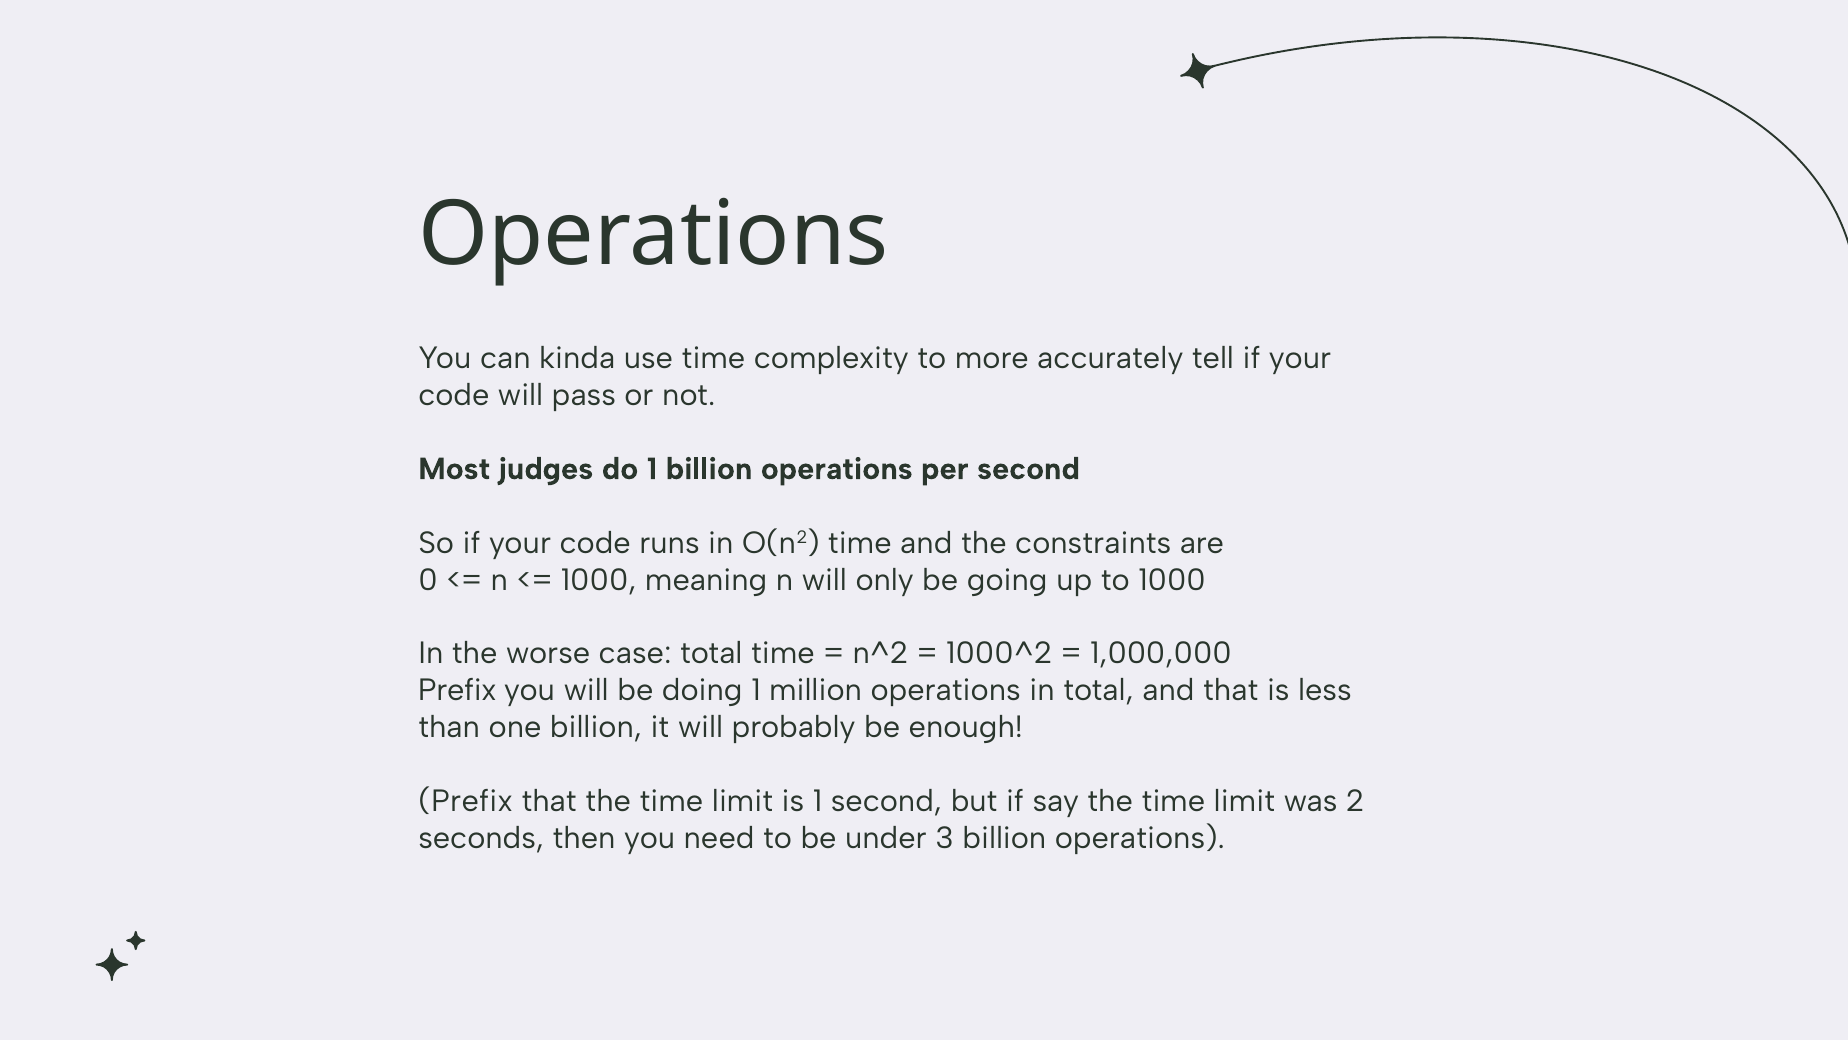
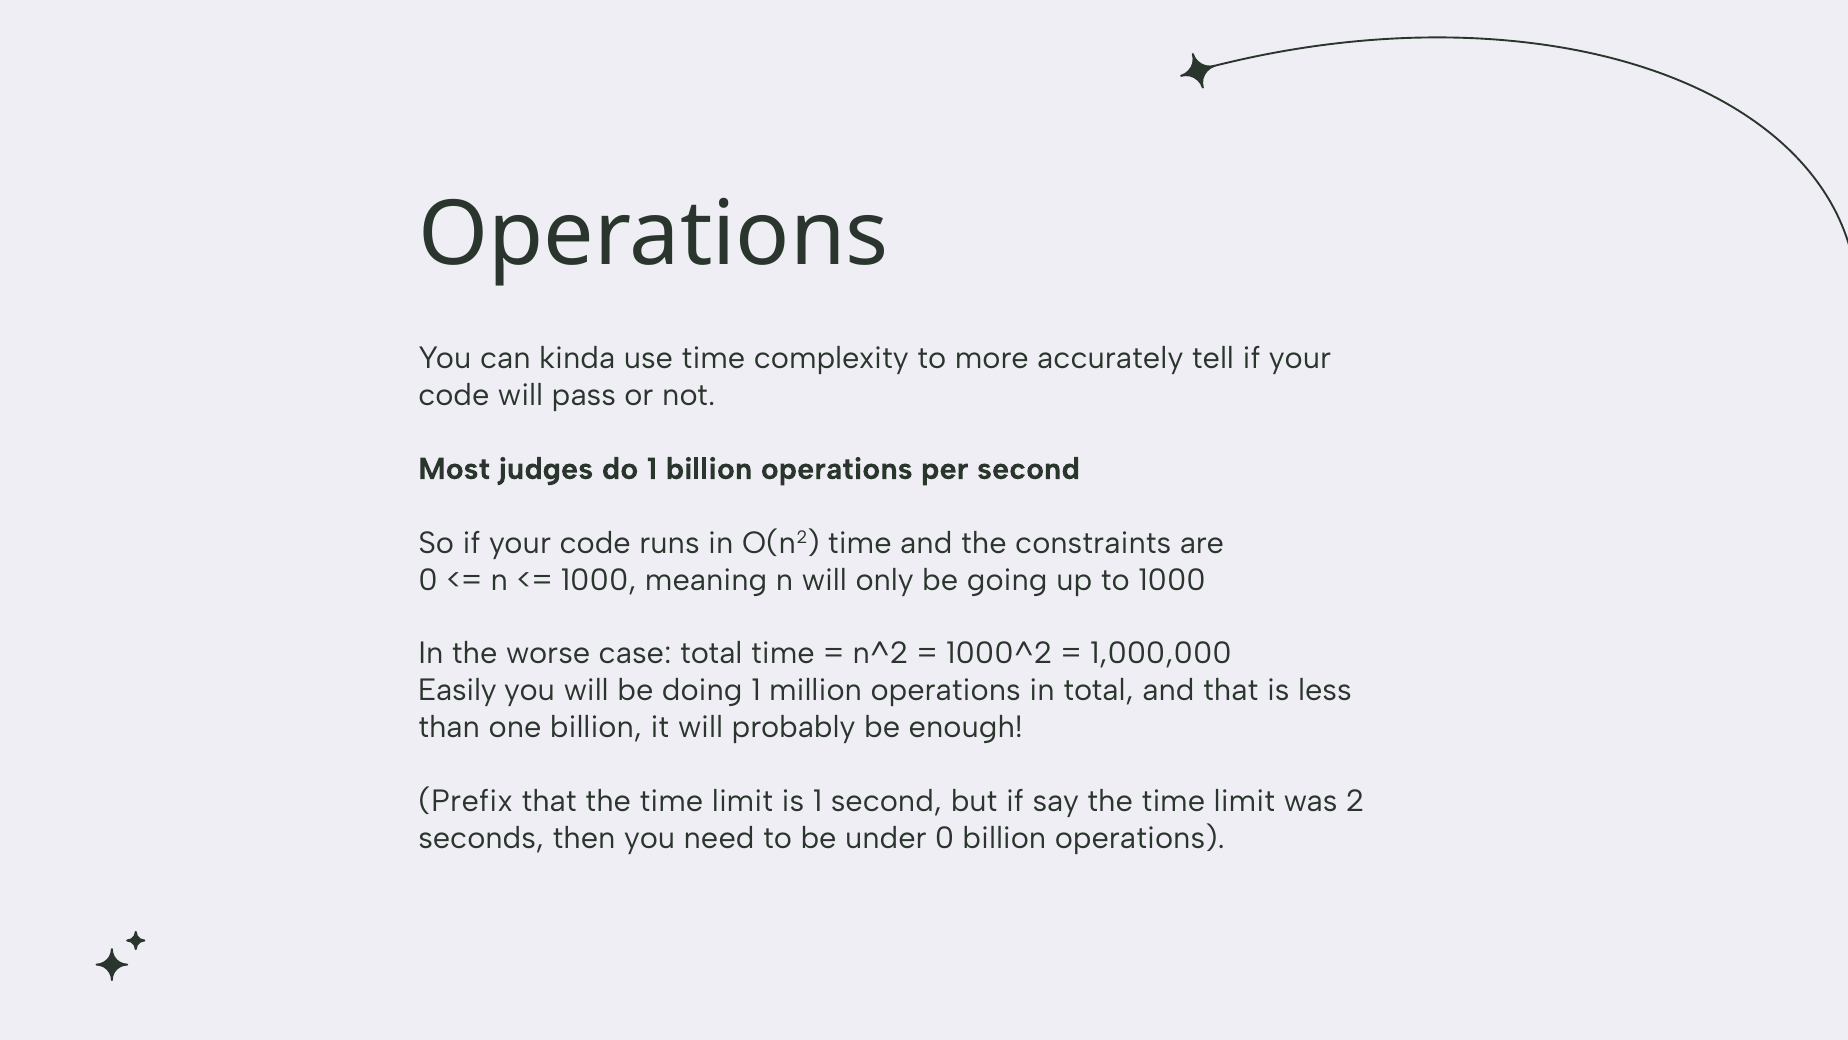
Prefix at (457, 690): Prefix -> Easily
under 3: 3 -> 0
